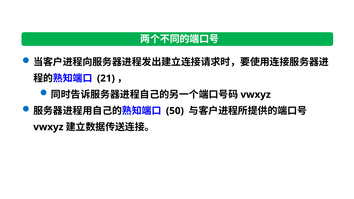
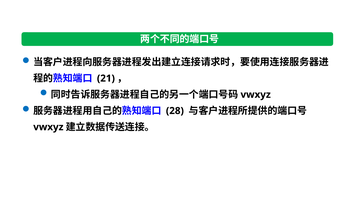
50: 50 -> 28
